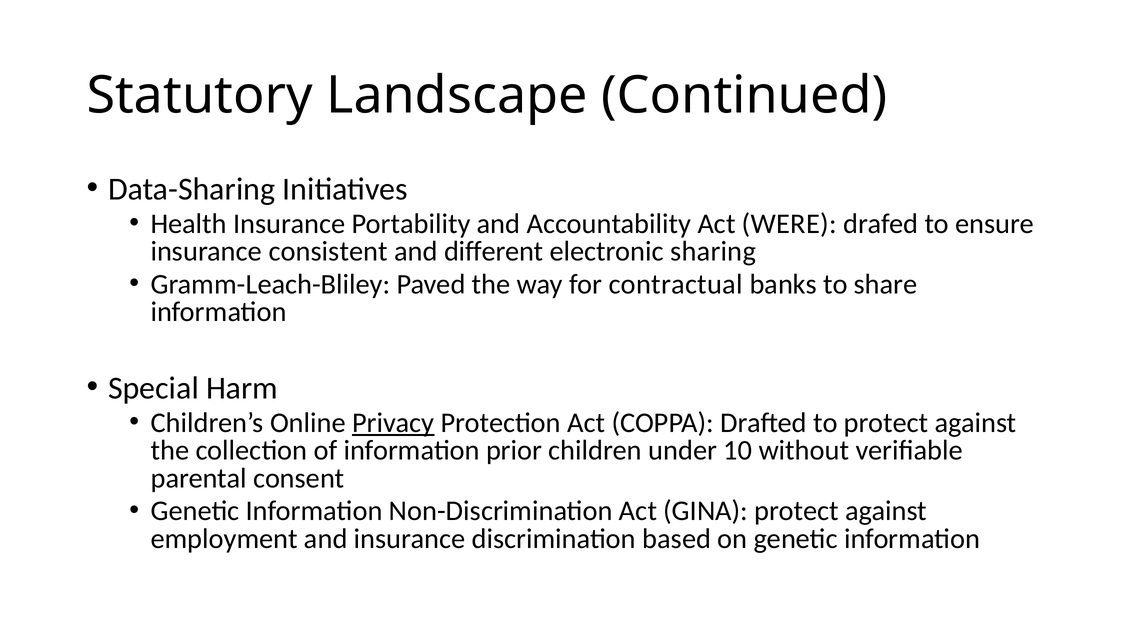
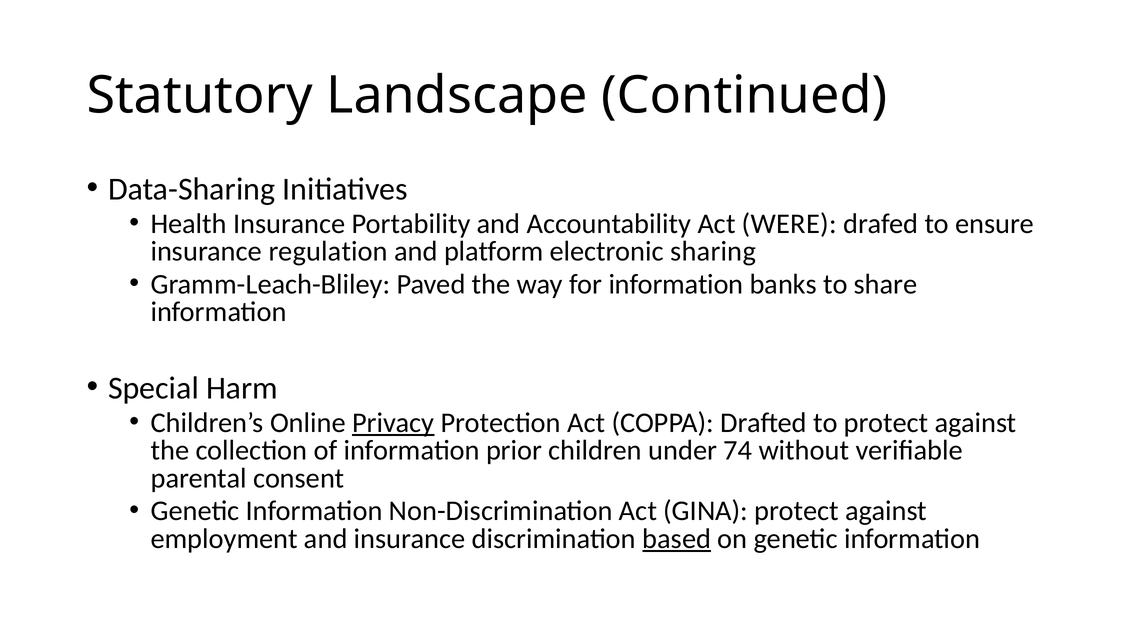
consistent: consistent -> regulation
different: different -> platform
for contractual: contractual -> information
10: 10 -> 74
based underline: none -> present
